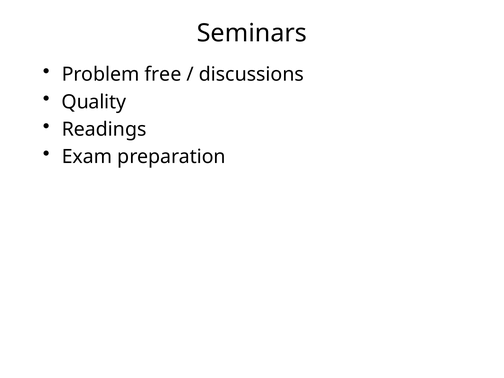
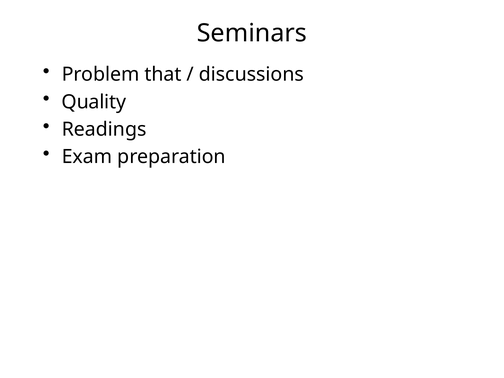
free: free -> that
